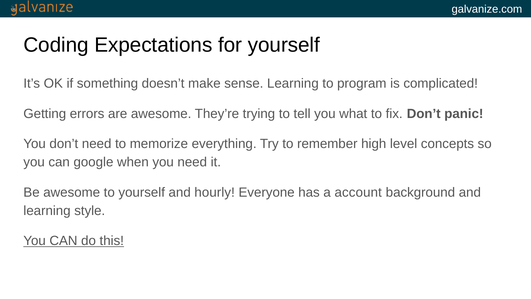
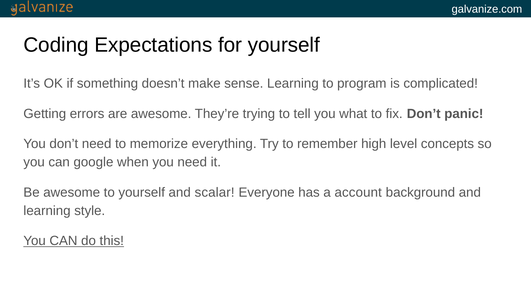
hourly: hourly -> scalar
